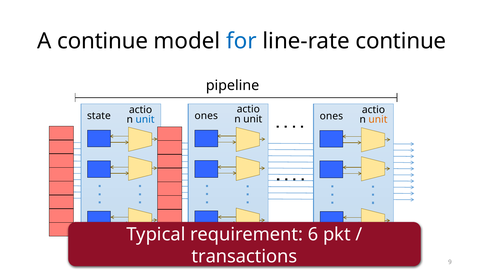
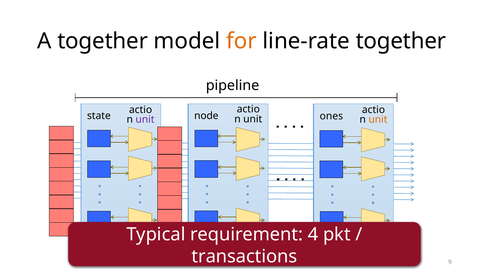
A continue: continue -> together
for colour: blue -> orange
line-rate continue: continue -> together
ones at (206, 116): ones -> node
unit at (145, 120) colour: blue -> purple
6: 6 -> 4
